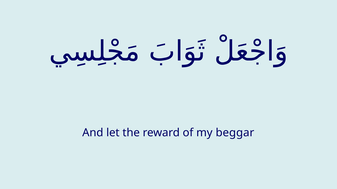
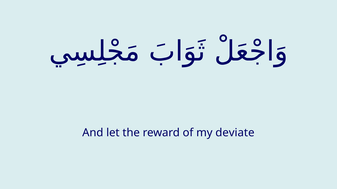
beggar: beggar -> deviate
